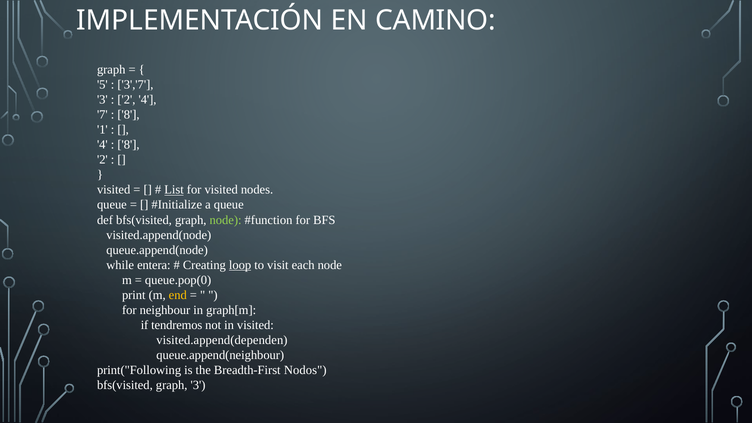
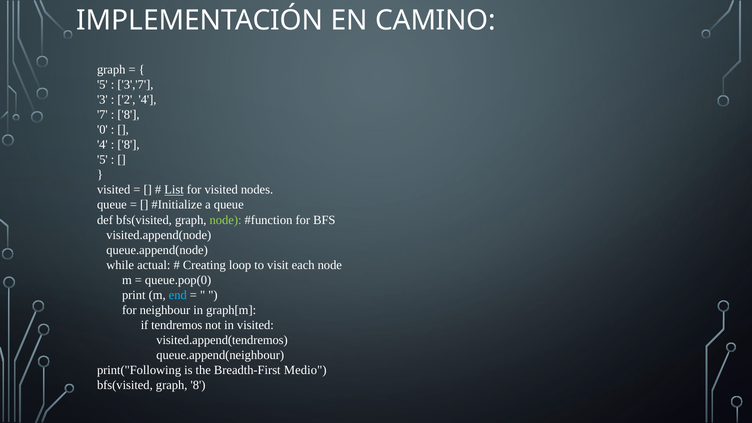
1: 1 -> 0
2 at (102, 160): 2 -> 5
entera: entera -> actual
loop underline: present -> none
end colour: yellow -> light blue
visited.append(dependen: visited.append(dependen -> visited.append(tendremos
Nodos: Nodos -> Medio
graph 3: 3 -> 8
